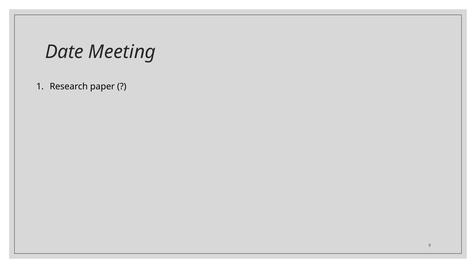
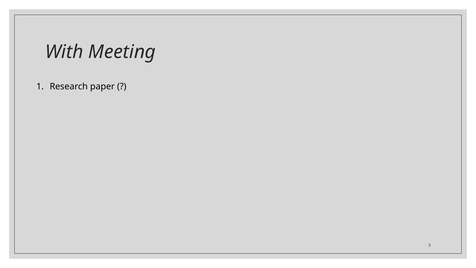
Date: Date -> With
